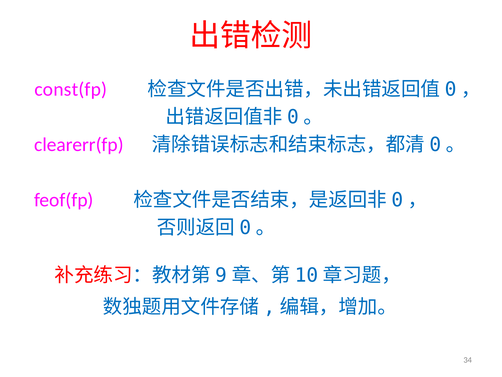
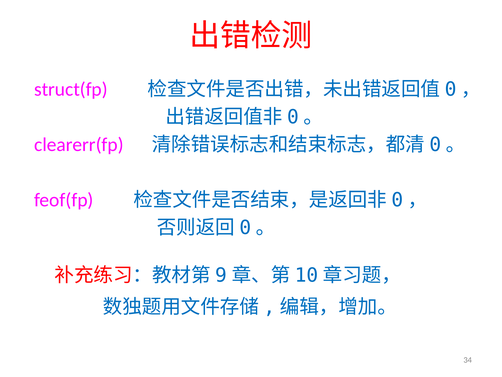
const(fp: const(fp -> struct(fp
